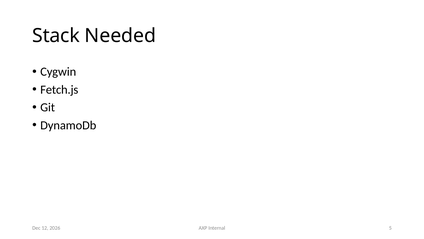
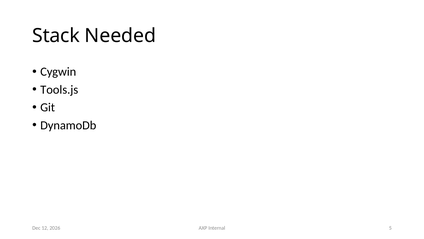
Fetch.js: Fetch.js -> Tools.js
